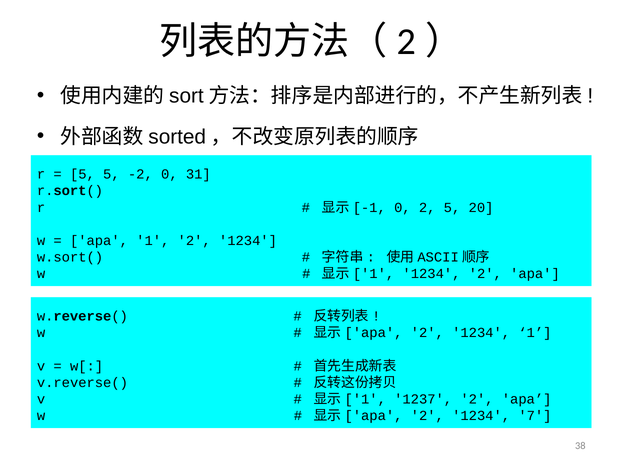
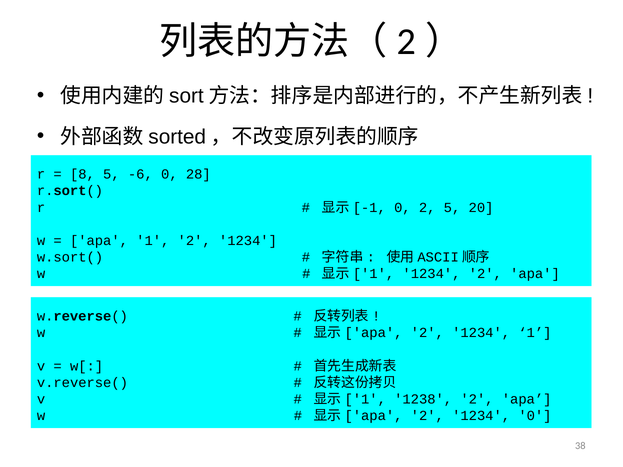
5 at (82, 174): 5 -> 8
-2: -2 -> -6
31: 31 -> 28
1237: 1237 -> 1238
1234 7: 7 -> 0
